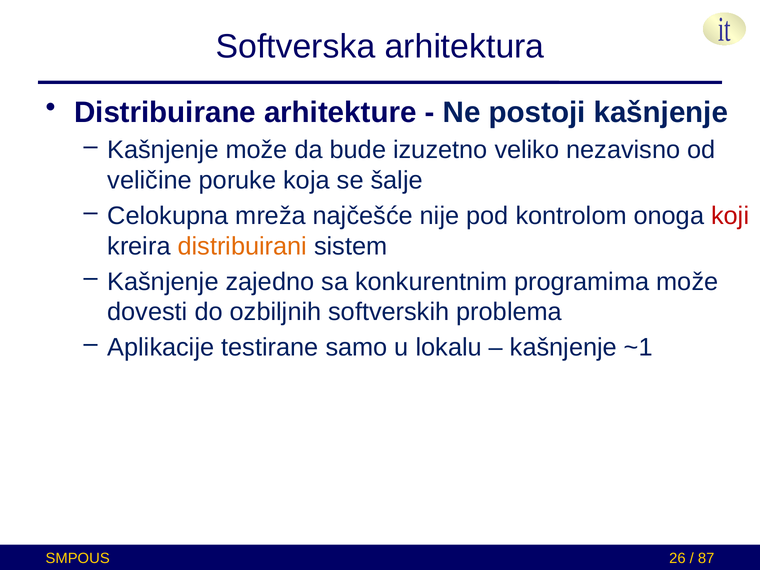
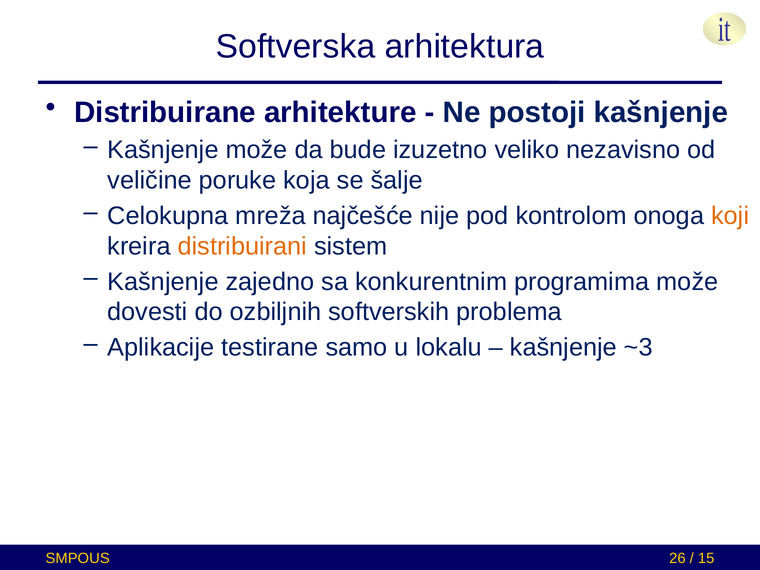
koji colour: red -> orange
~1: ~1 -> ~3
87: 87 -> 15
